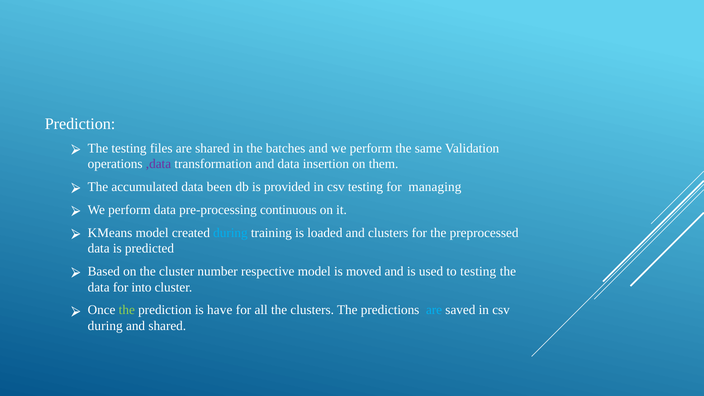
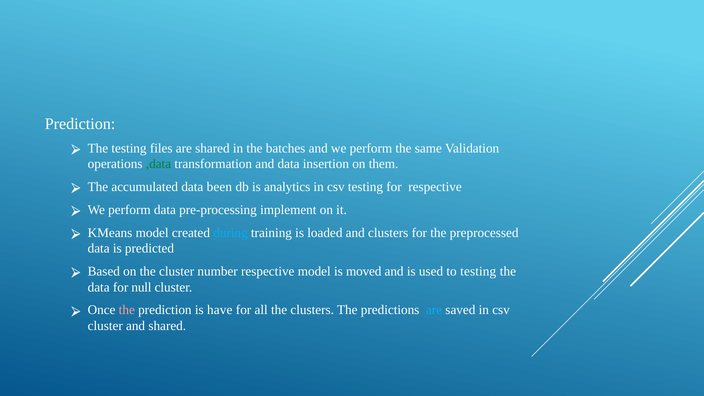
,data colour: purple -> green
provided: provided -> analytics
for managing: managing -> respective
continuous: continuous -> implement
into: into -> null
the at (127, 310) colour: light green -> pink
during at (105, 326): during -> cluster
